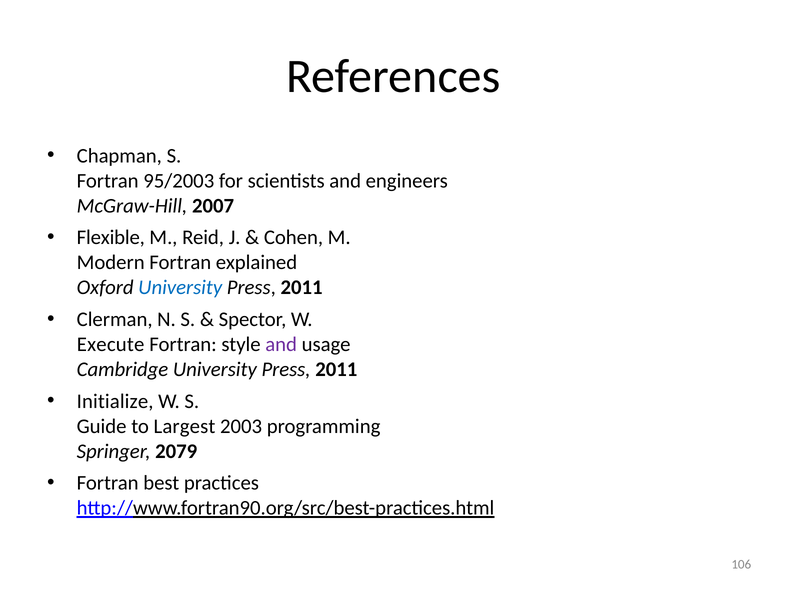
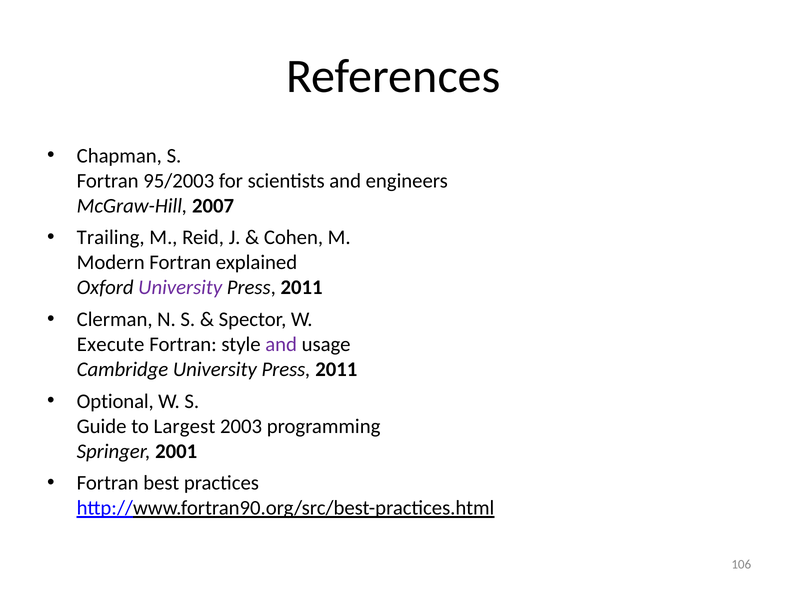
Flexible: Flexible -> Trailing
University at (180, 287) colour: blue -> purple
Initialize: Initialize -> Optional
2079: 2079 -> 2001
